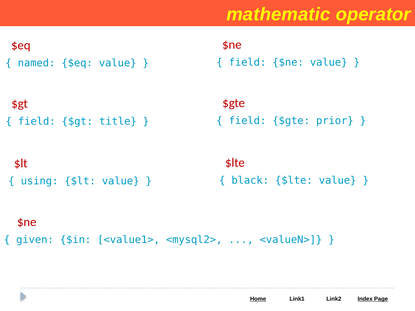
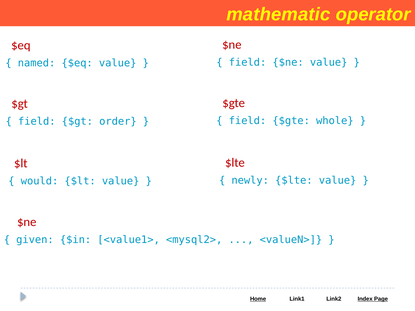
prior: prior -> whole
title: title -> order
black: black -> newly
using: using -> would
